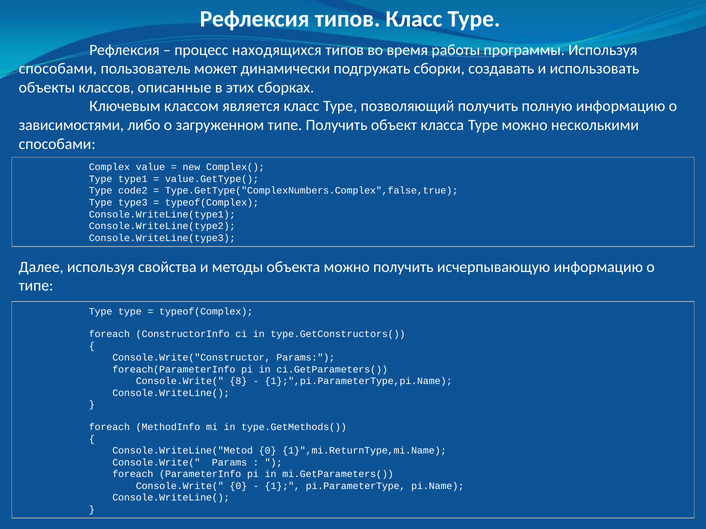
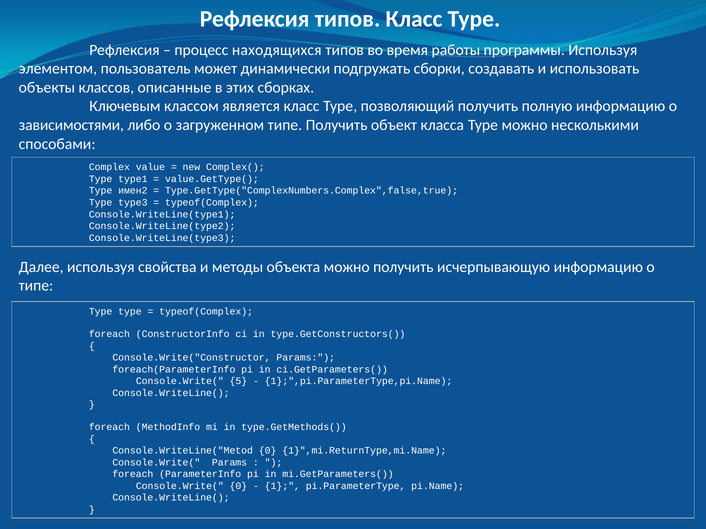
способами at (58, 69): способами -> элементом
code2: code2 -> имен2
8: 8 -> 5
